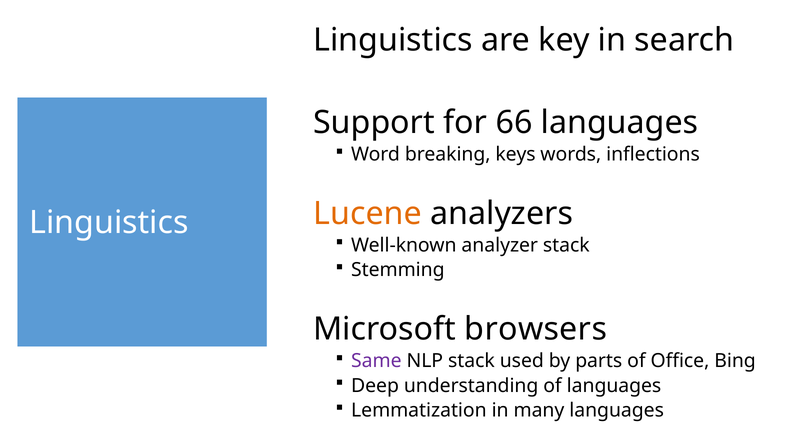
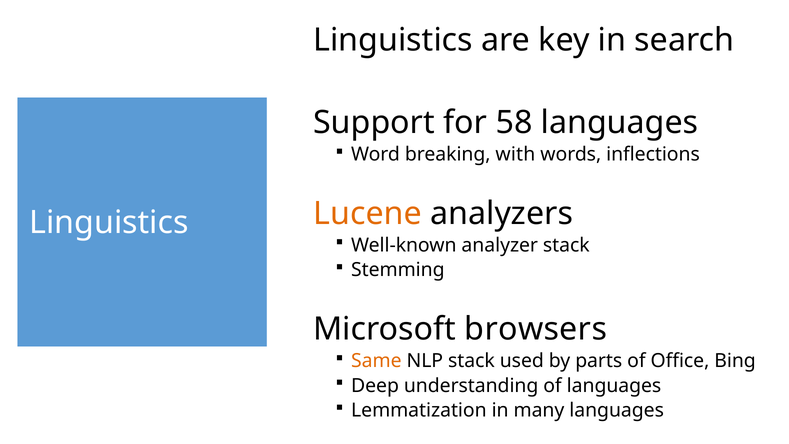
66: 66 -> 58
keys: keys -> with
Same colour: purple -> orange
